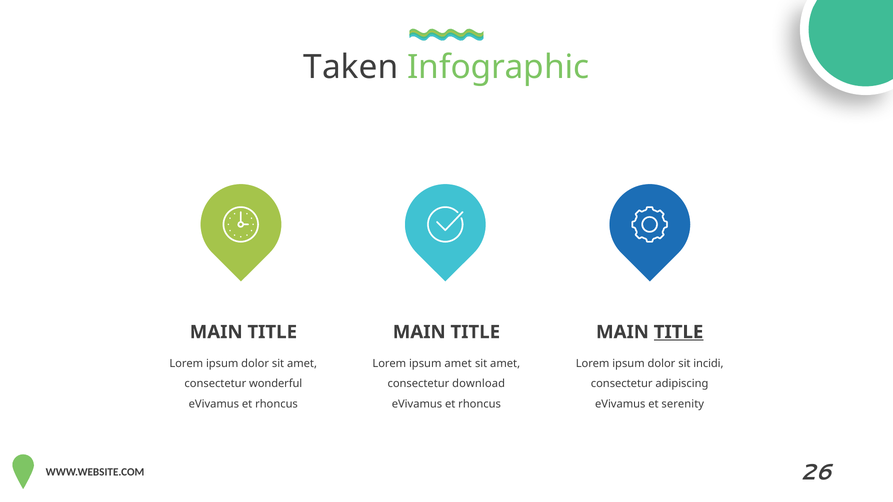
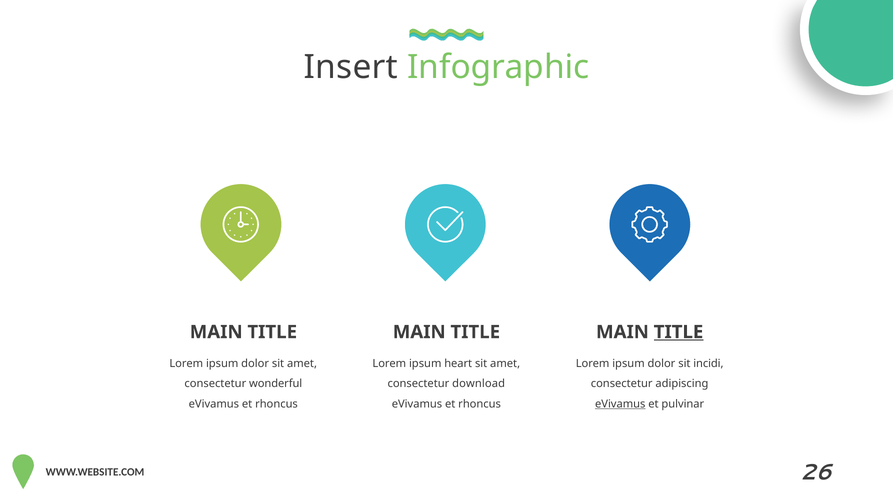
Taken: Taken -> Insert
ipsum amet: amet -> heart
eVivamus at (620, 404) underline: none -> present
serenity: serenity -> pulvinar
